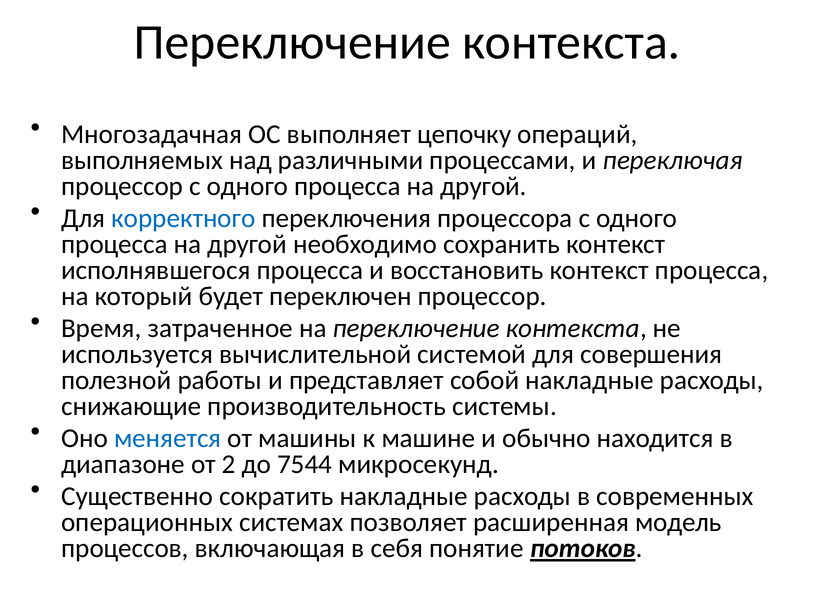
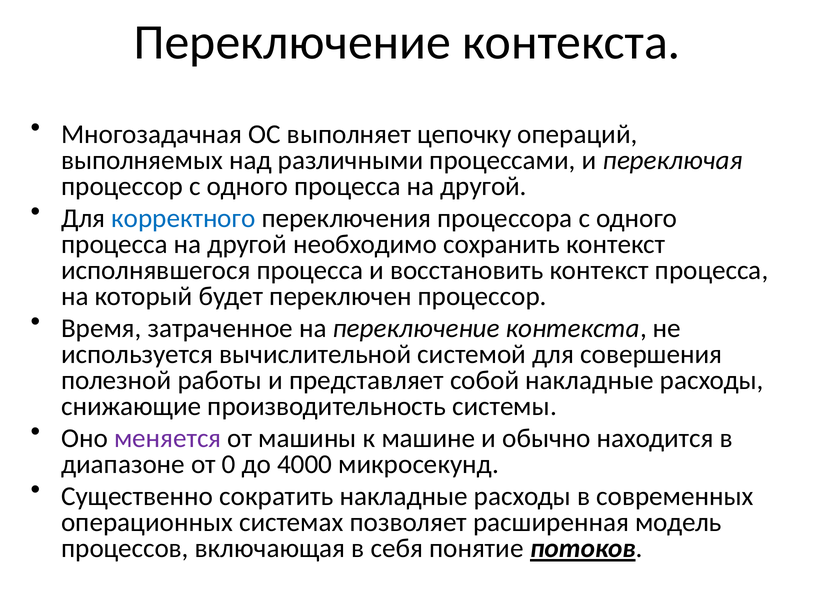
меняется colour: blue -> purple
2: 2 -> 0
7544: 7544 -> 4000
